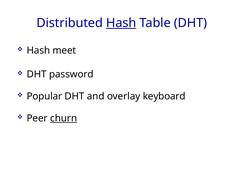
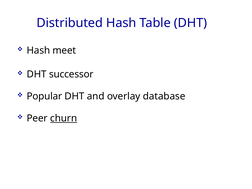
Hash at (121, 23) underline: present -> none
password: password -> successor
keyboard: keyboard -> database
